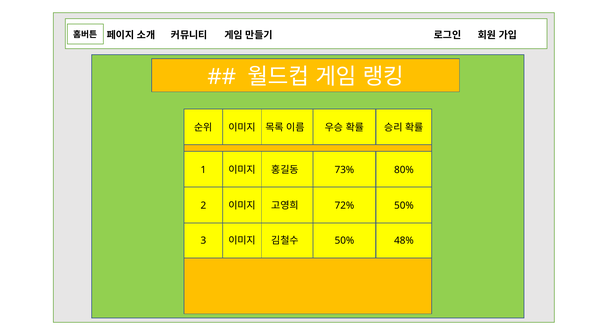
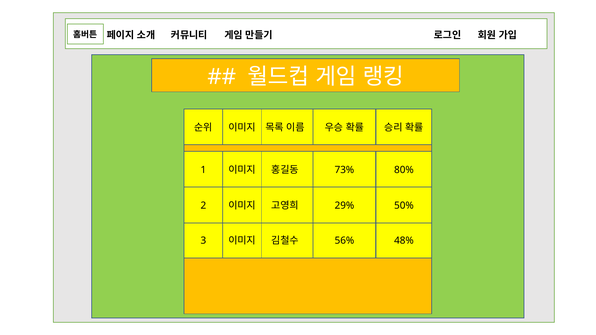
72%: 72% -> 29%
50% at (344, 241): 50% -> 56%
